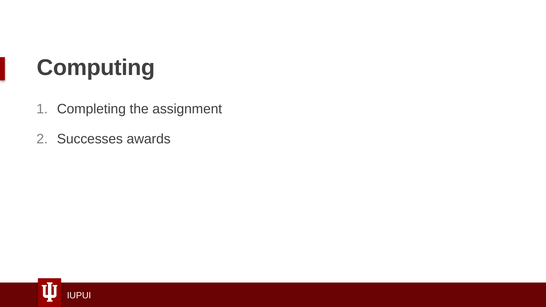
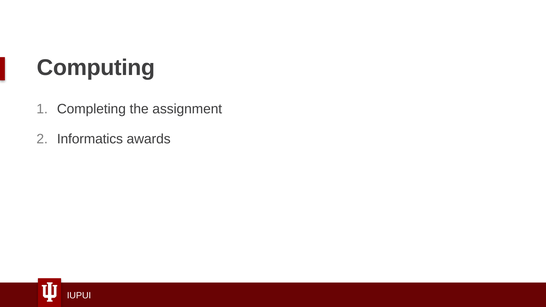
Successes: Successes -> Informatics
